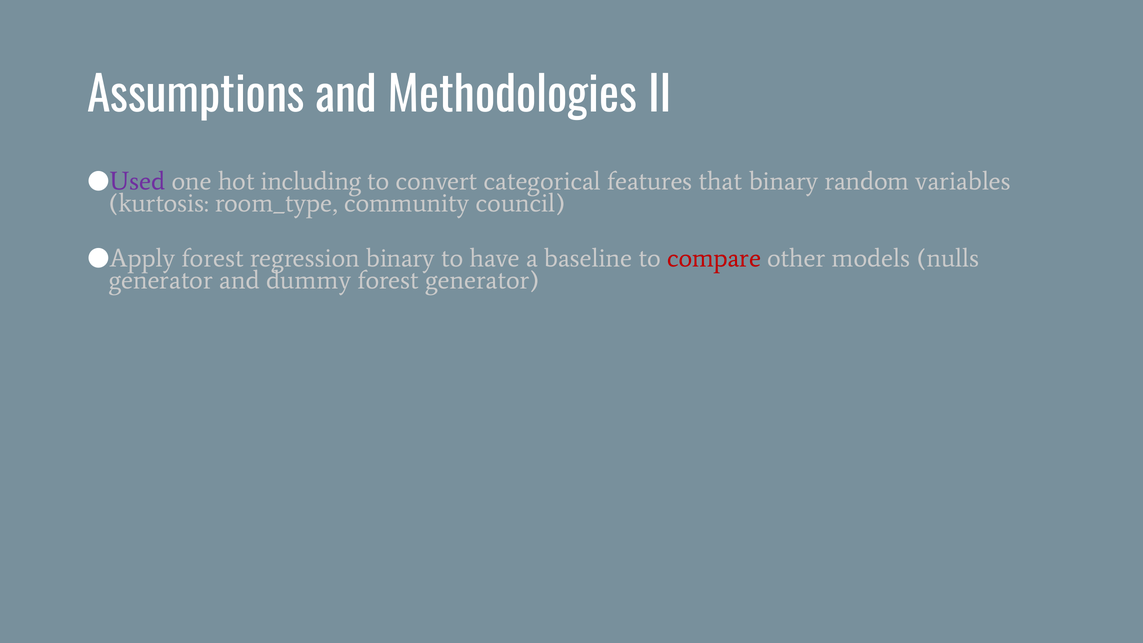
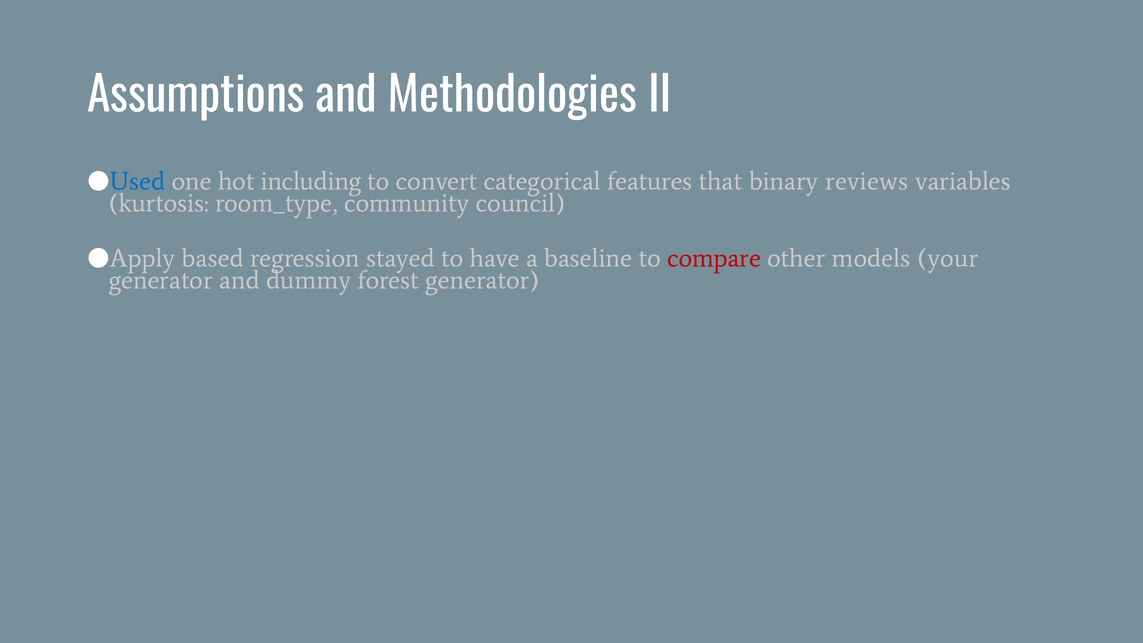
Used colour: purple -> blue
random: random -> reviews
Apply forest: forest -> based
regression binary: binary -> stayed
nulls: nulls -> your
